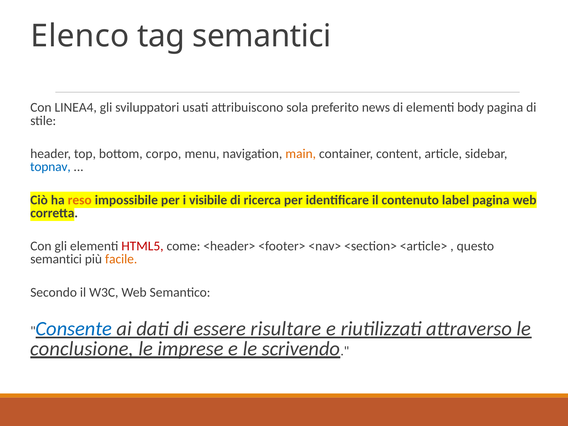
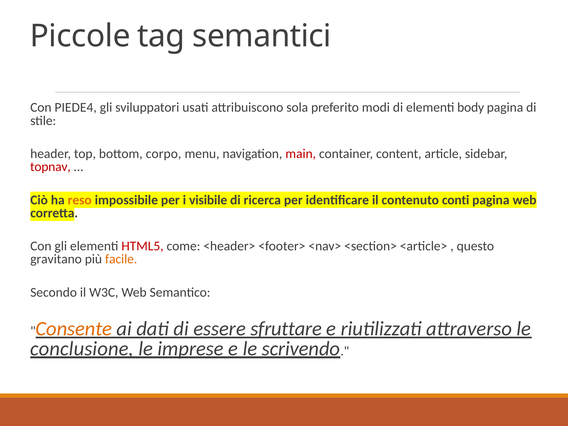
Elenco: Elenco -> Piccole
LINEA4: LINEA4 -> PIEDE4
news: news -> modi
main colour: orange -> red
topnav colour: blue -> red
label: label -> conti
semantici at (56, 259): semantici -> gravitano
Consente colour: blue -> orange
risultare: risultare -> sfruttare
